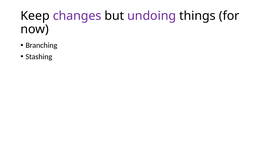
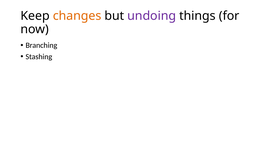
changes colour: purple -> orange
